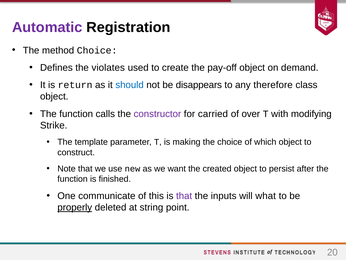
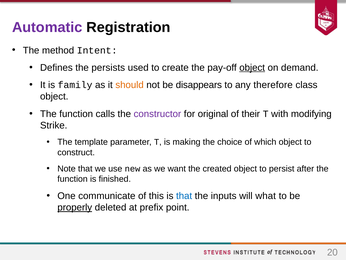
method Choice: Choice -> Intent
violates: violates -> persists
object at (252, 68) underline: none -> present
return: return -> family
should colour: blue -> orange
carried: carried -> original
over: over -> their
that at (184, 196) colour: purple -> blue
string: string -> prefix
